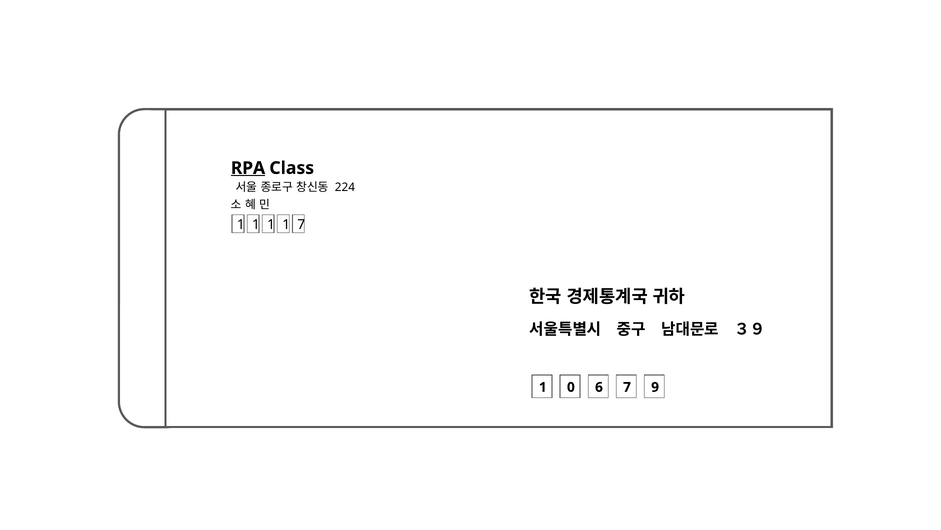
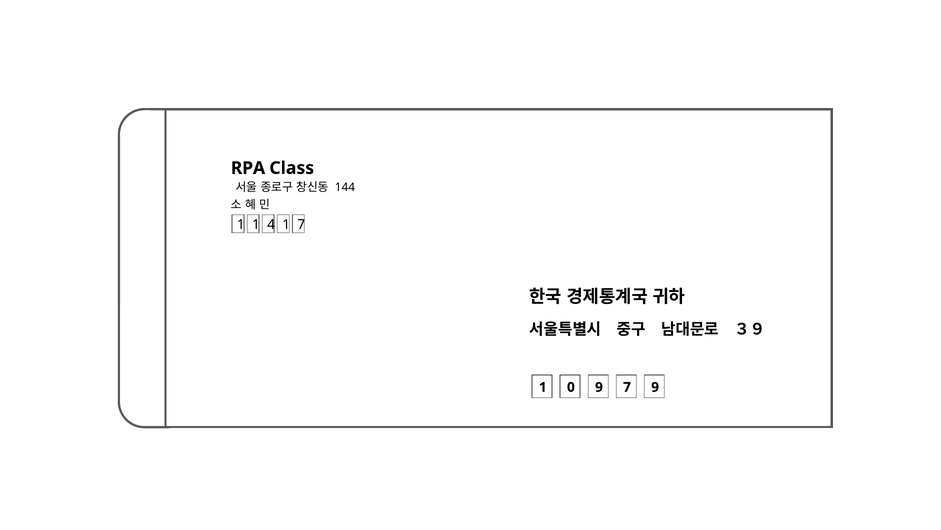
RPA underline: present -> none
224: 224 -> 144
1 at (271, 224): 1 -> 4
0 6: 6 -> 9
